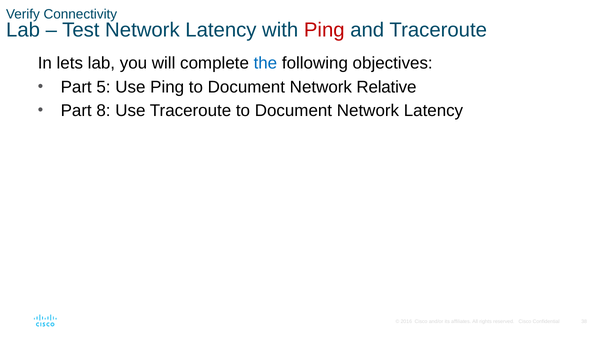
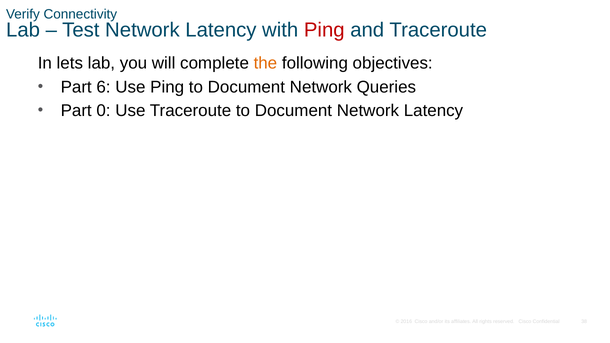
the colour: blue -> orange
5: 5 -> 6
Relative: Relative -> Queries
8: 8 -> 0
